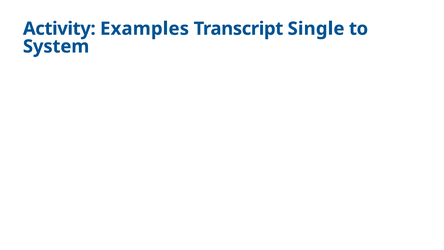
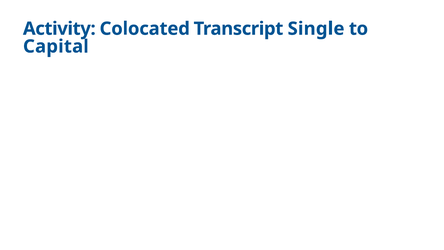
Examples: Examples -> Colocated
System: System -> Capital
